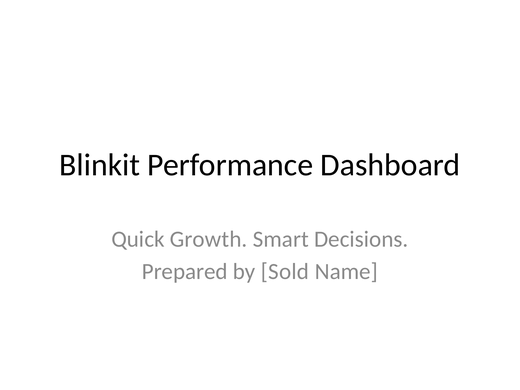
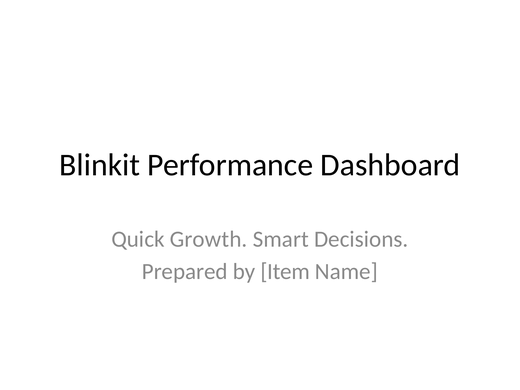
Sold: Sold -> Item
